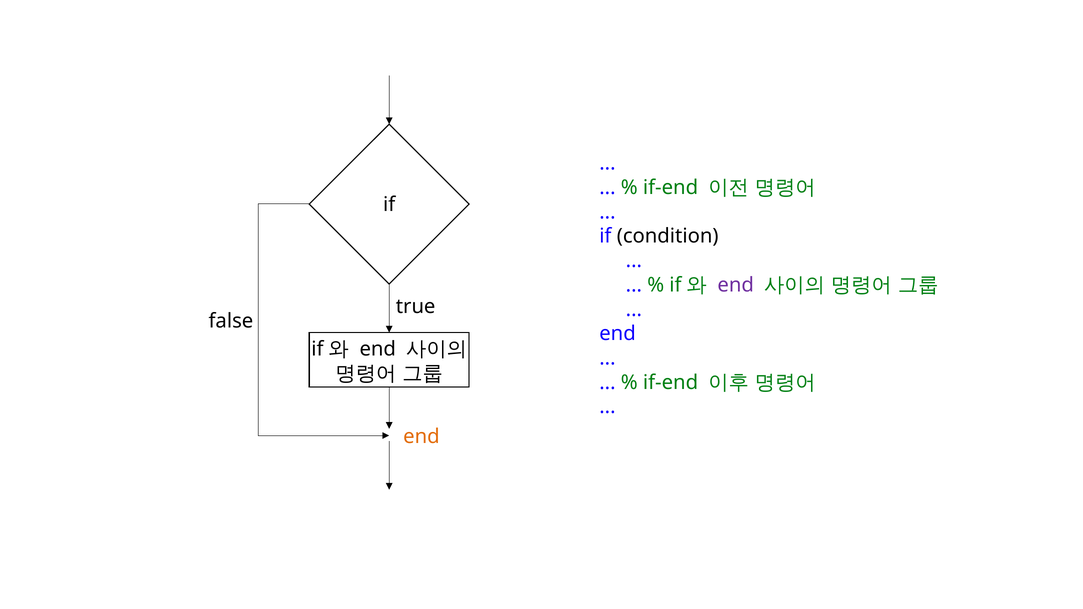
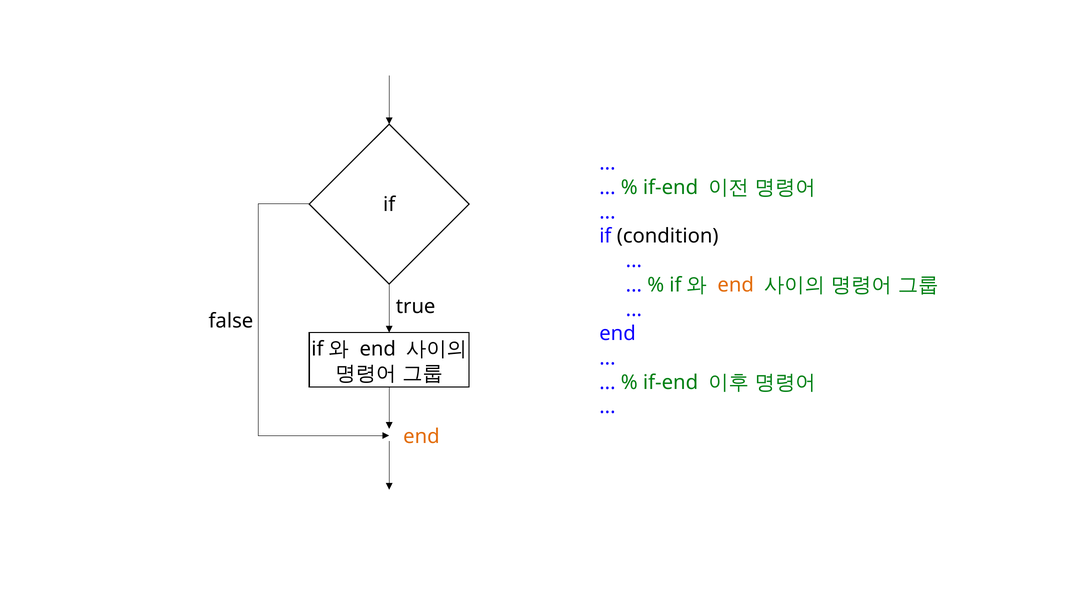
end at (736, 285) colour: purple -> orange
